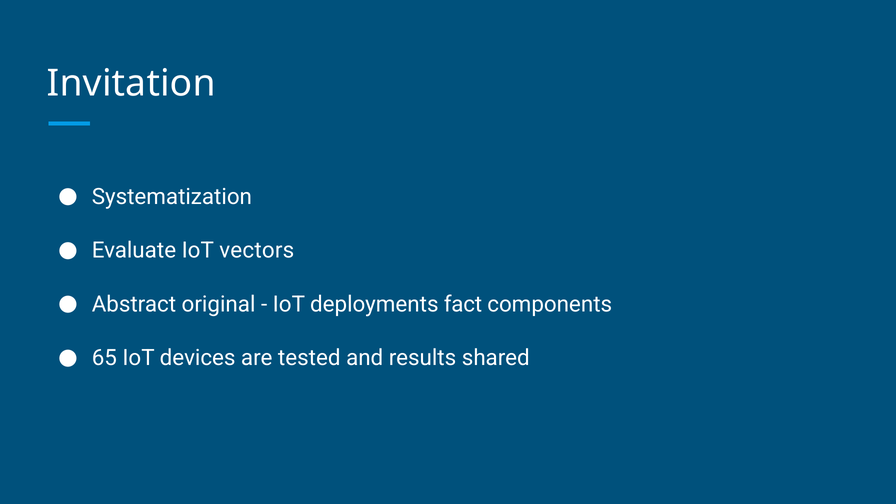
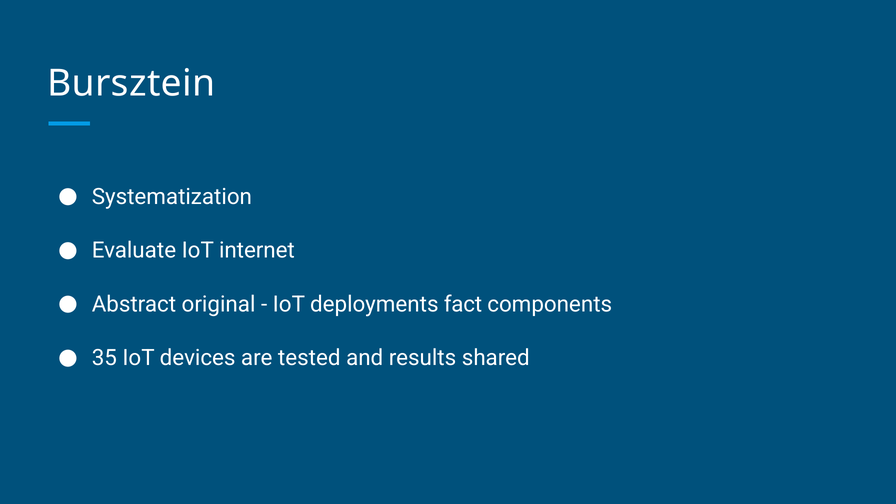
Invitation: Invitation -> Bursztein
vectors: vectors -> internet
65: 65 -> 35
